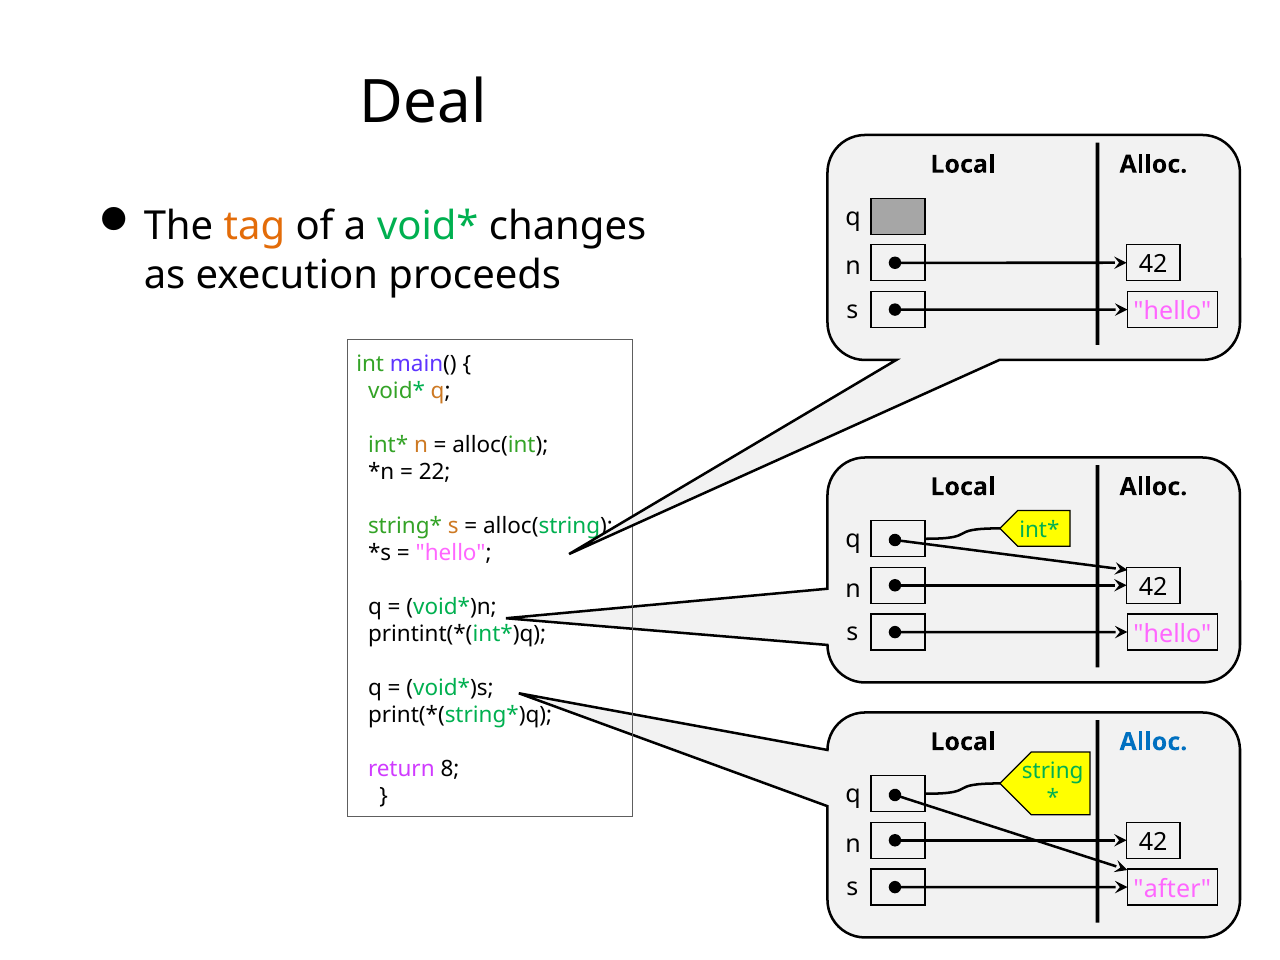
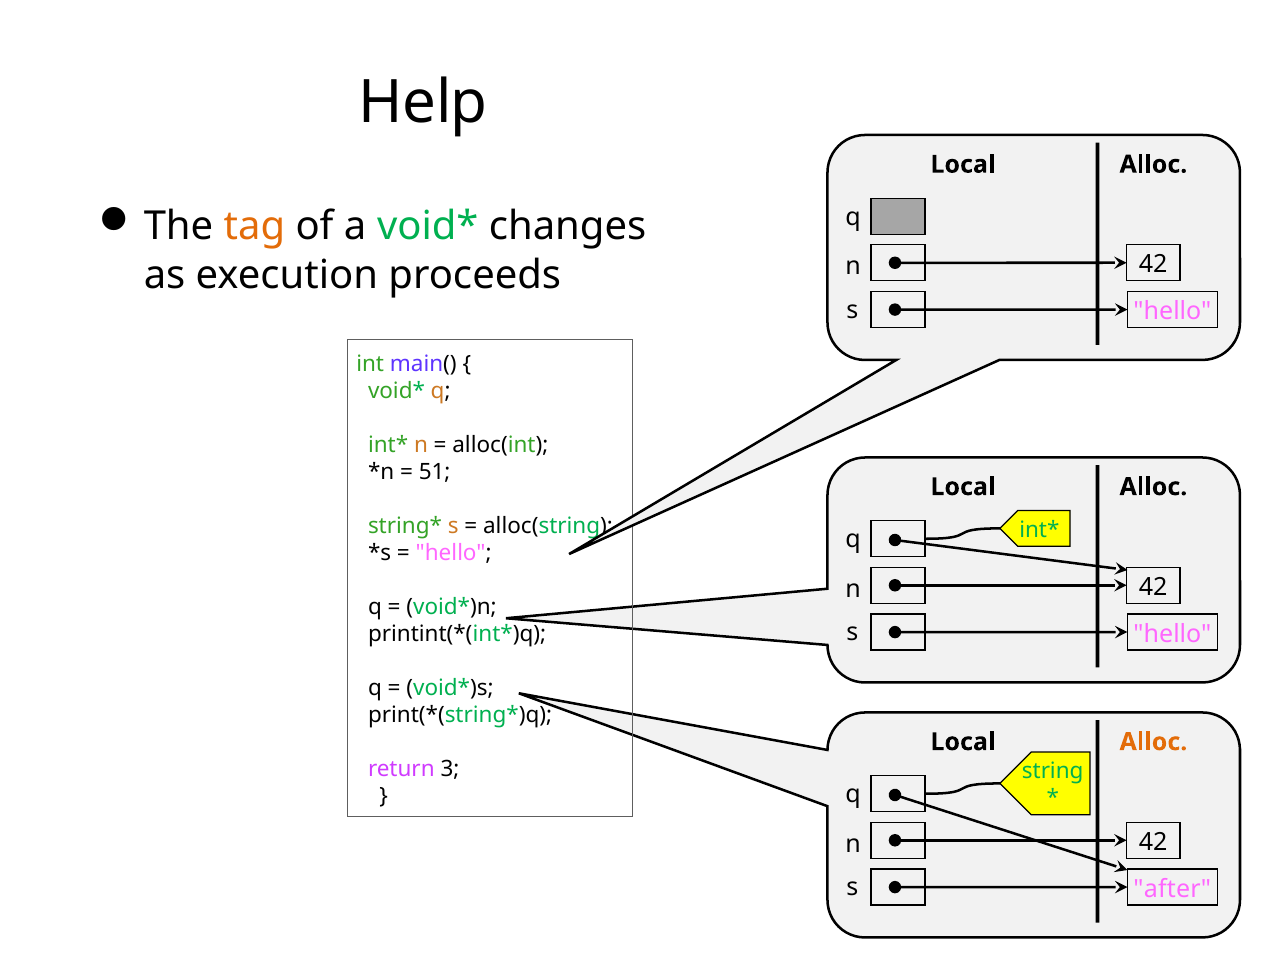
Deal: Deal -> Help
22: 22 -> 51
Alloc at (1153, 742) colour: blue -> orange
8: 8 -> 3
